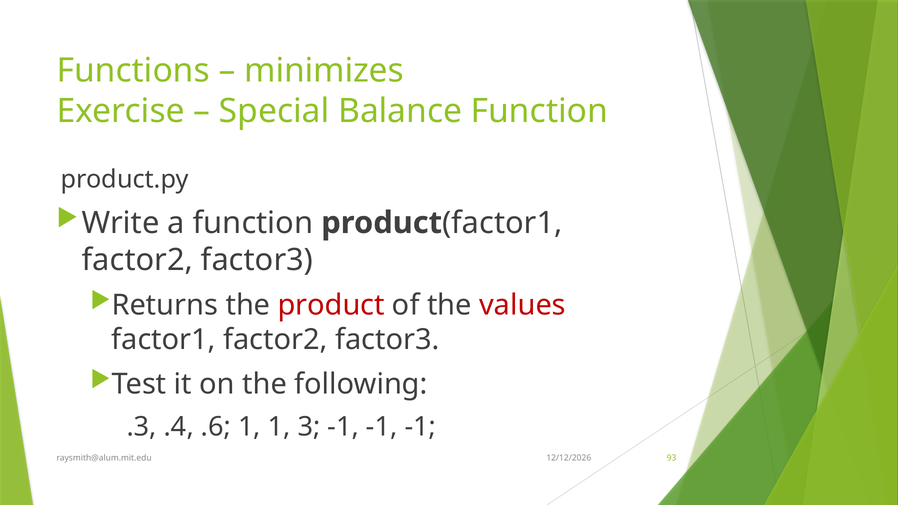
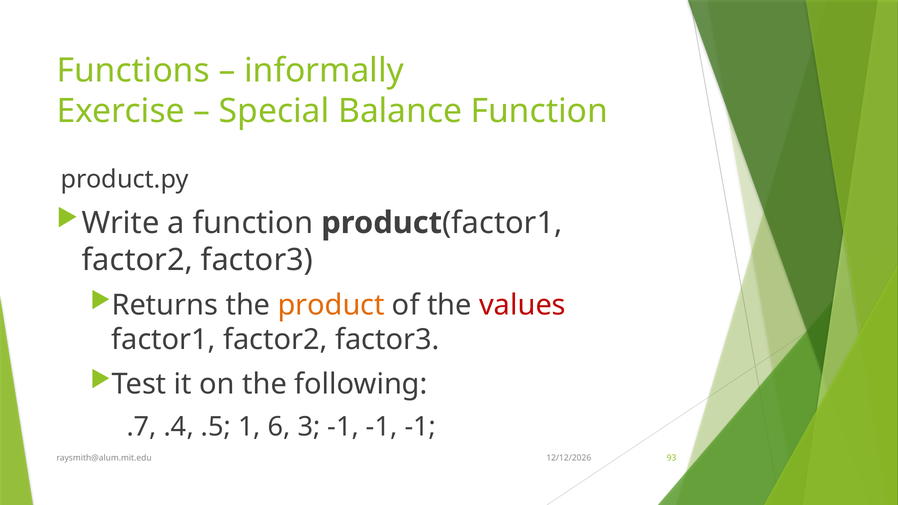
minimizes: minimizes -> informally
product at (331, 305) colour: red -> orange
.3: .3 -> .7
.6: .6 -> .5
1 1: 1 -> 6
